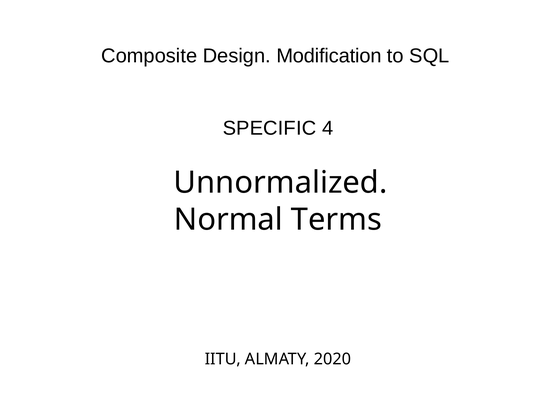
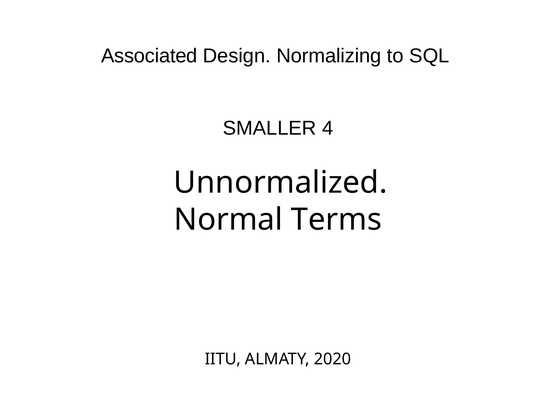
Composite: Composite -> Associated
Modification: Modification -> Normalizing
SPECIFIC: SPECIFIC -> SMALLER
